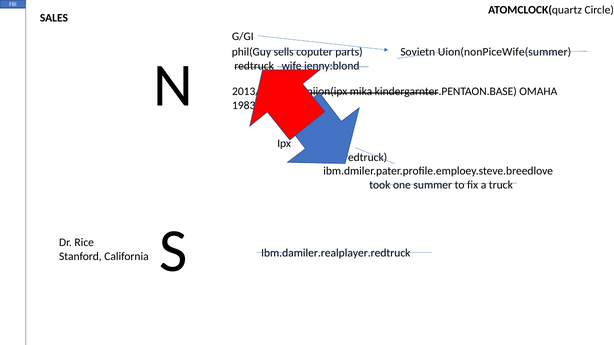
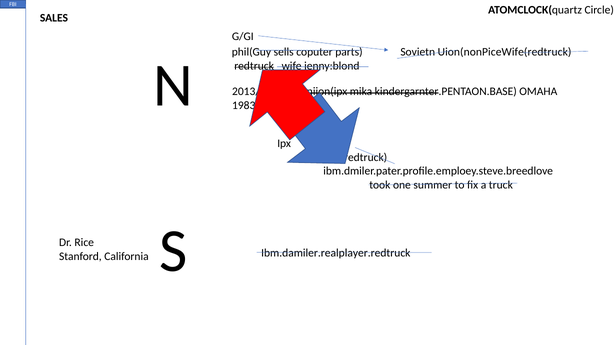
Uion(nonPiceWife(summer: Uion(nonPiceWife(summer -> Uion(nonPiceWife(redtruck
